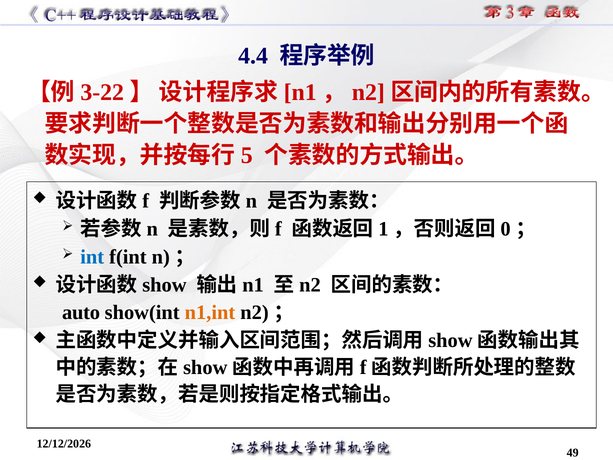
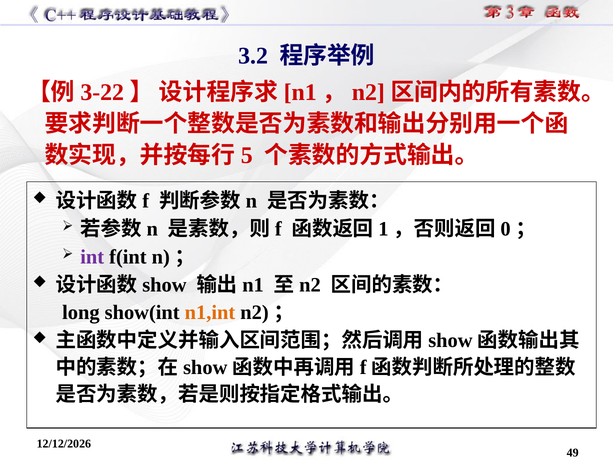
4.4: 4.4 -> 3.2
int colour: blue -> purple
auto: auto -> long
